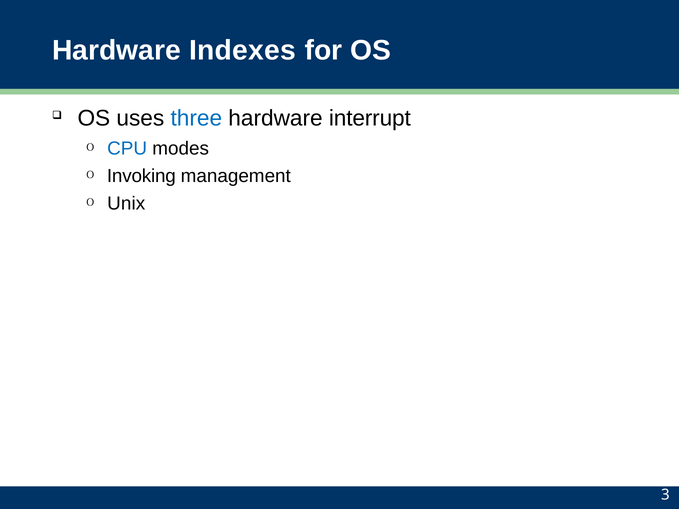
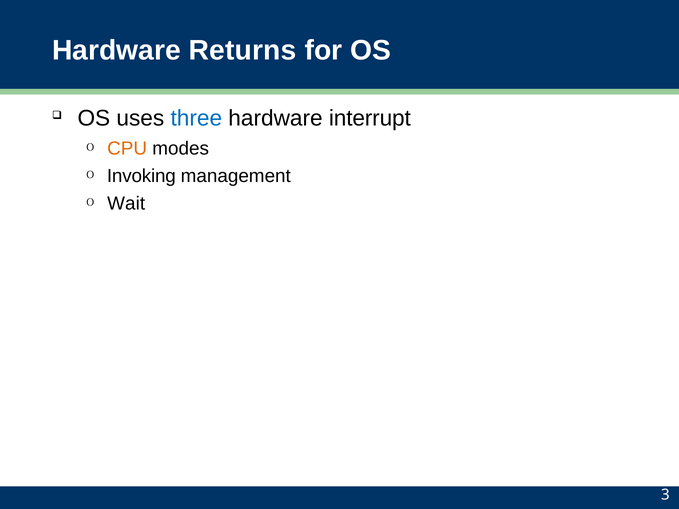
Indexes: Indexes -> Returns
CPU colour: blue -> orange
Unix: Unix -> Wait
